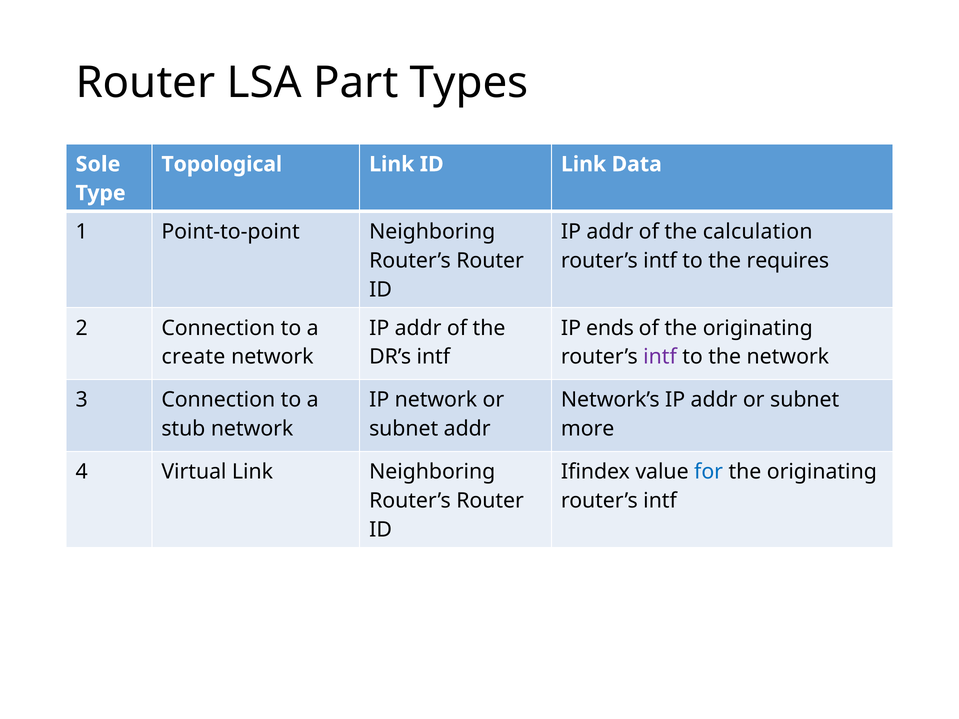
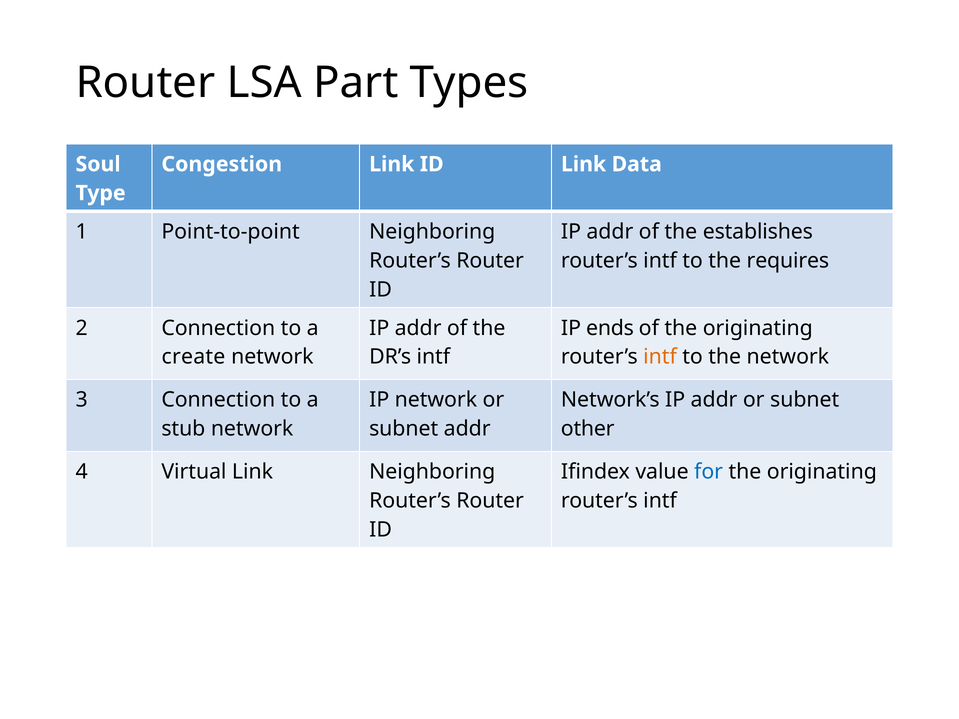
Sole: Sole -> Soul
Topological: Topological -> Congestion
calculation: calculation -> establishes
intf at (660, 357) colour: purple -> orange
more: more -> other
